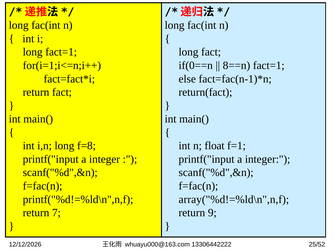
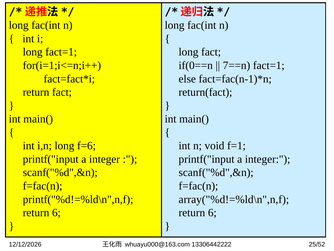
8==n: 8==n -> 7==n
f=8: f=8 -> f=6
float: float -> void
7 at (56, 212): 7 -> 6
9 at (212, 212): 9 -> 6
